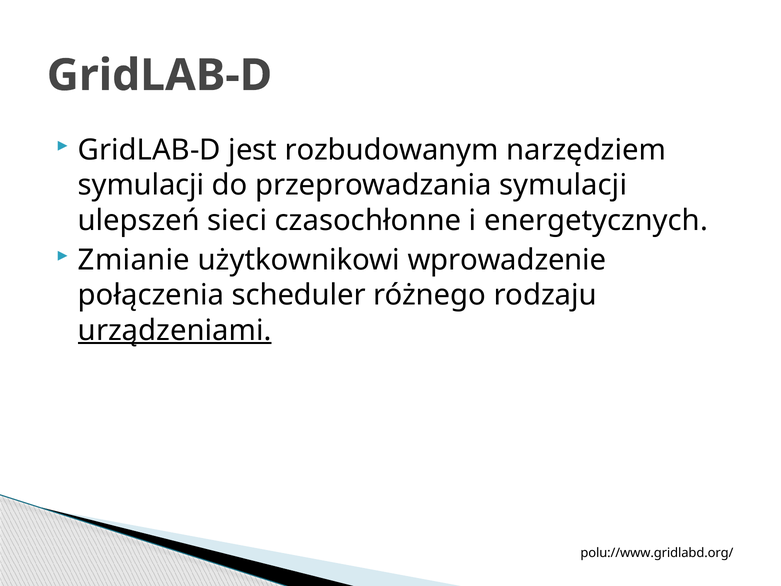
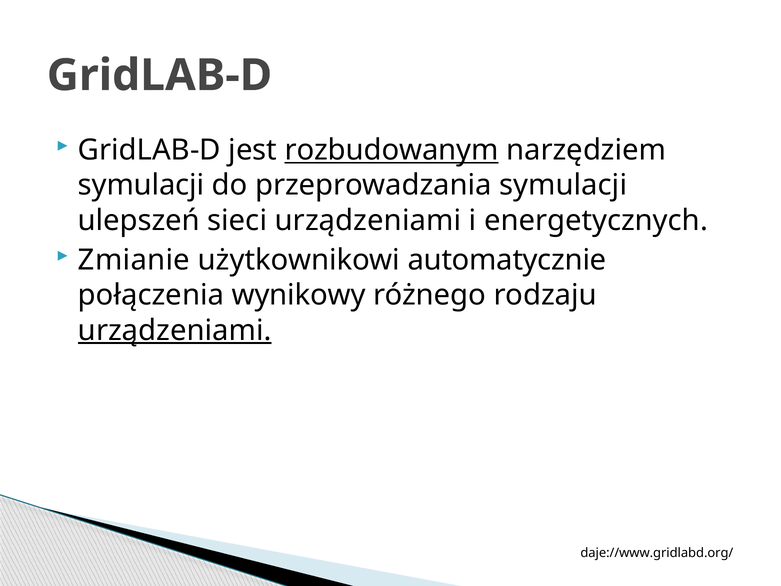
rozbudowanym underline: none -> present
sieci czasochłonne: czasochłonne -> urządzeniami
wprowadzenie: wprowadzenie -> automatycznie
scheduler: scheduler -> wynikowy
polu://www.gridlabd.org/: polu://www.gridlabd.org/ -> daje://www.gridlabd.org/
